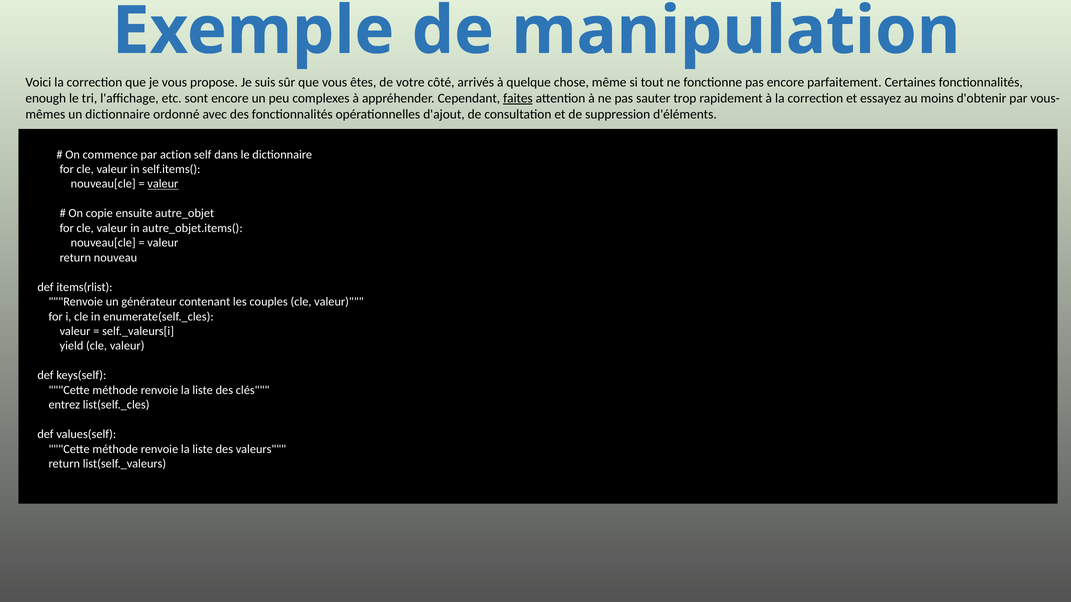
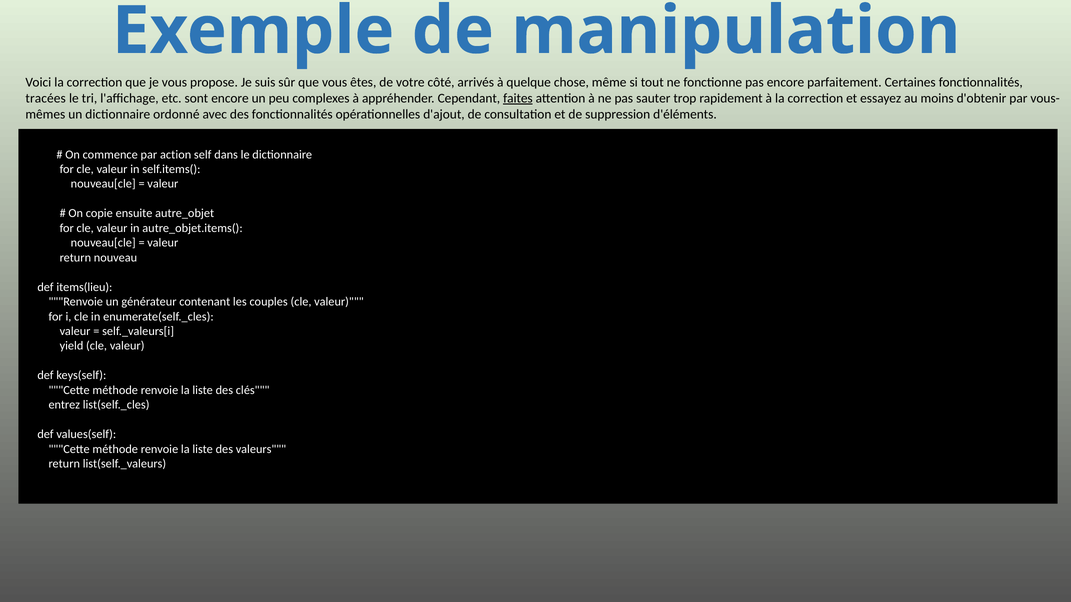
enough: enough -> tracées
valeur at (163, 184) underline: present -> none
items(rlist: items(rlist -> items(lieu
